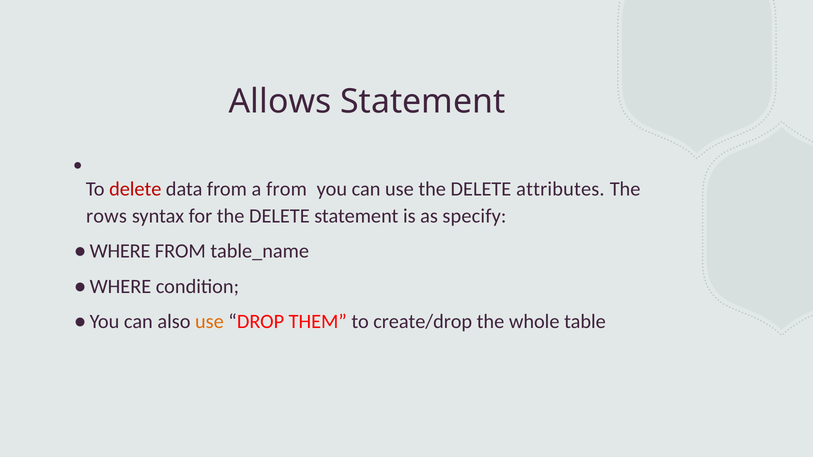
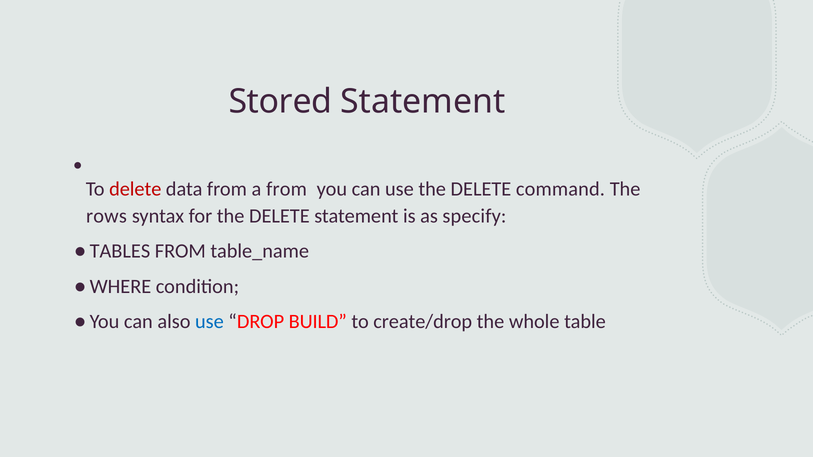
Allows: Allows -> Stored
attributes: attributes -> command
WHERE at (120, 251): WHERE -> TABLES
use at (209, 322) colour: orange -> blue
THEM: THEM -> BUILD
